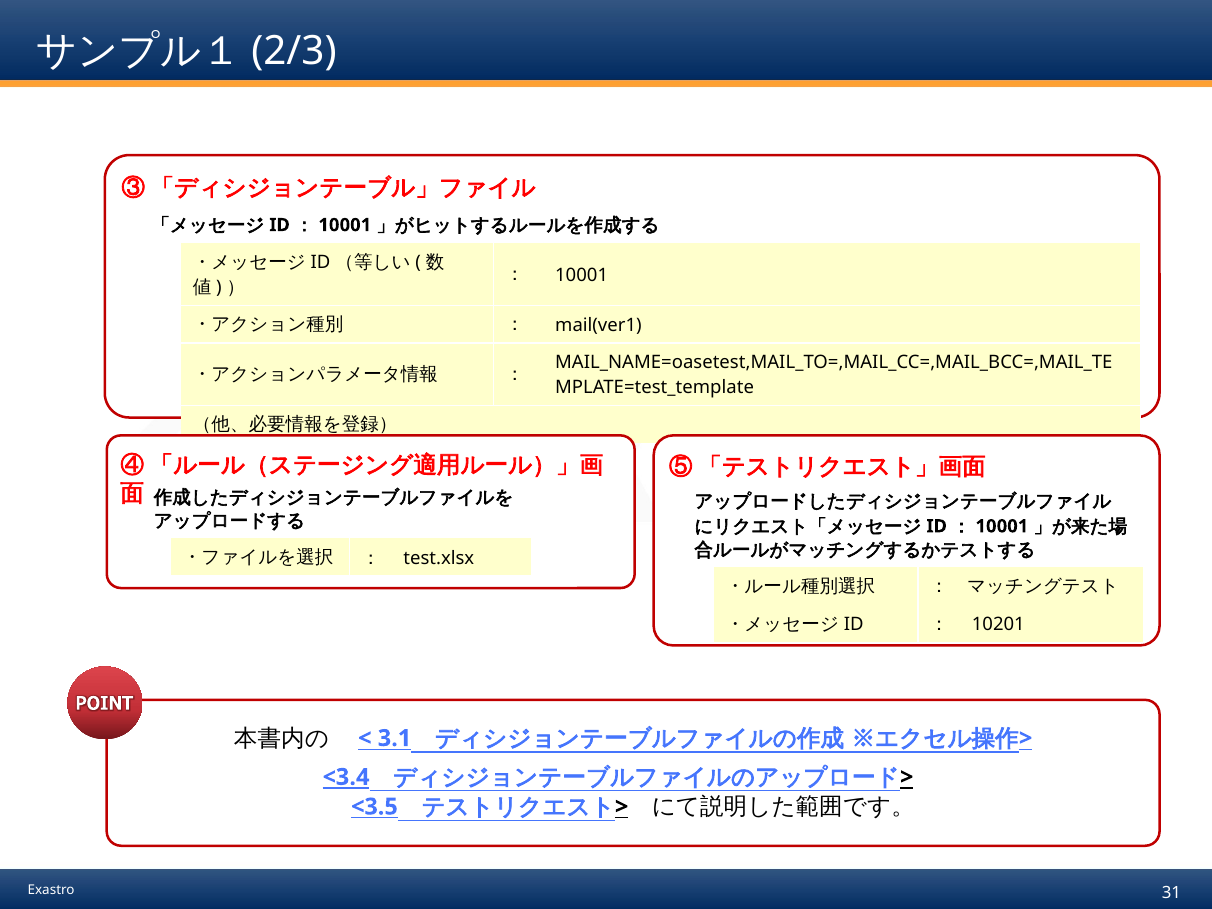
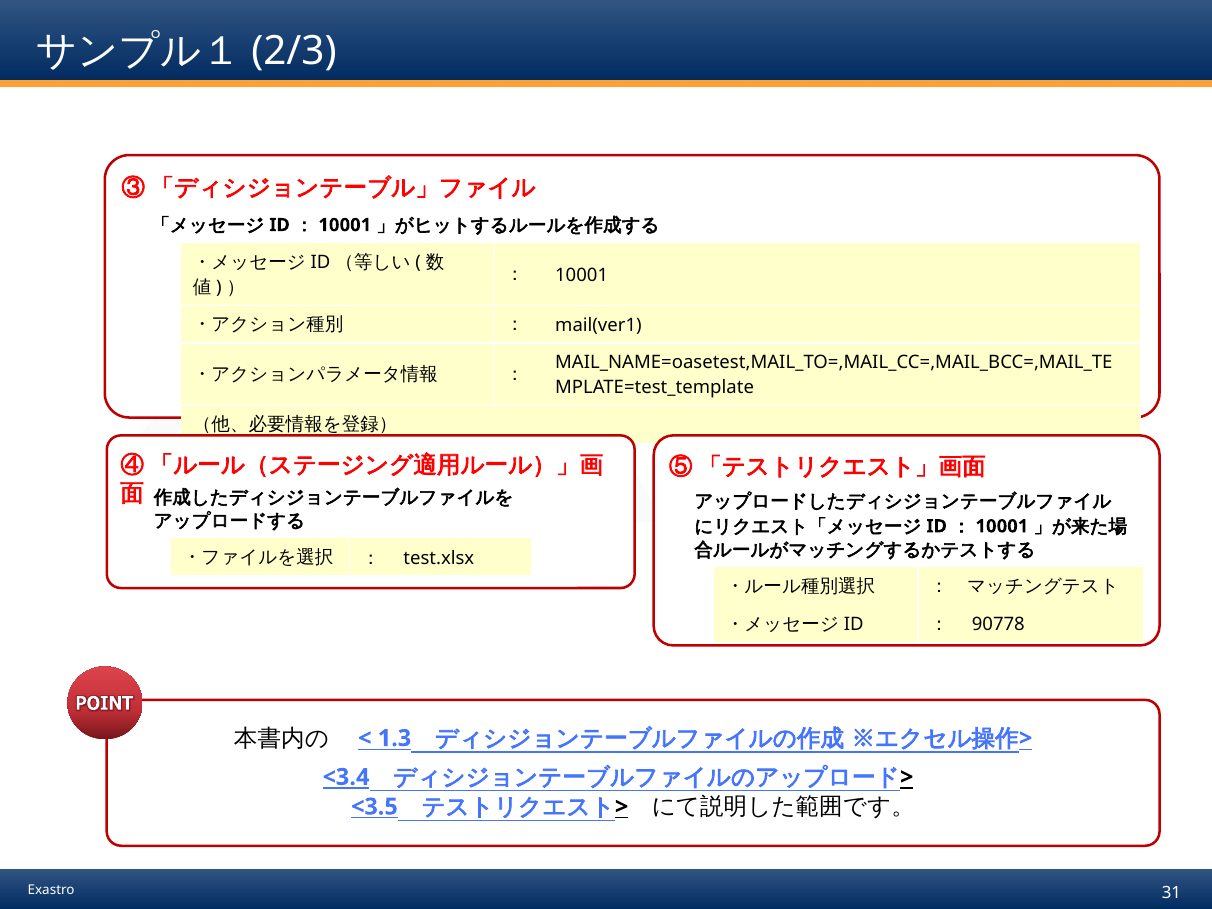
10201: 10201 -> 90778
3.1: 3.1 -> 1.3
